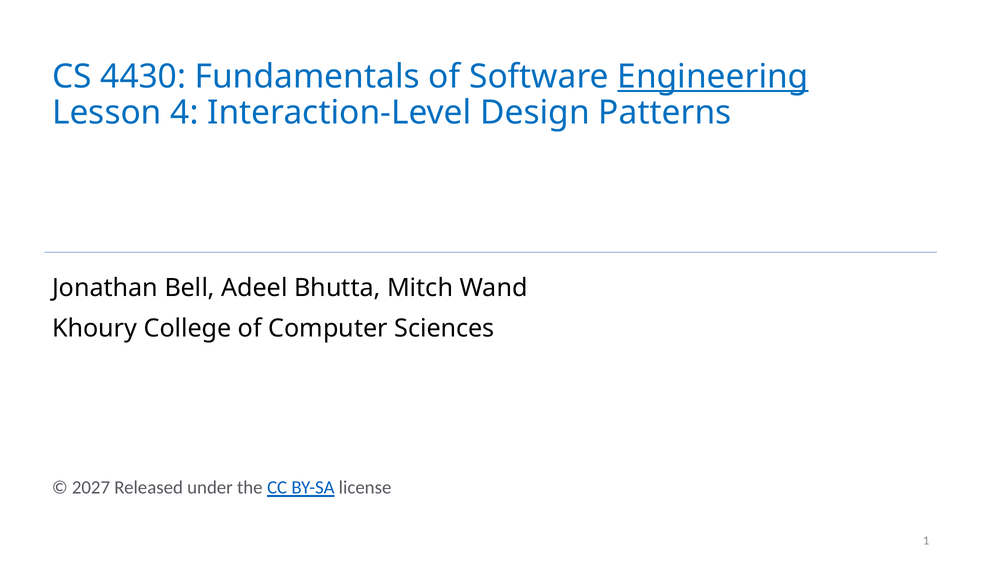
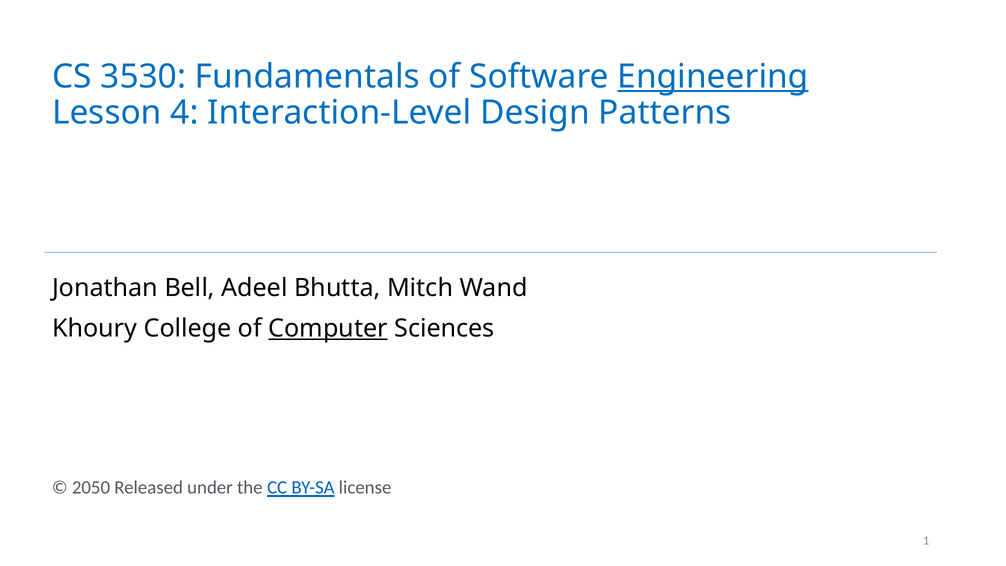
4430: 4430 -> 3530
Computer underline: none -> present
2027: 2027 -> 2050
